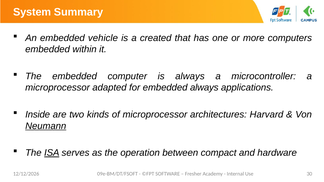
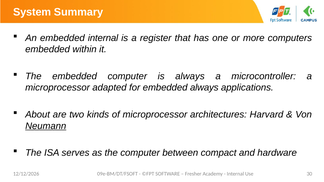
embedded vehicle: vehicle -> internal
created: created -> register
Inside: Inside -> About
ISA underline: present -> none
the operation: operation -> computer
